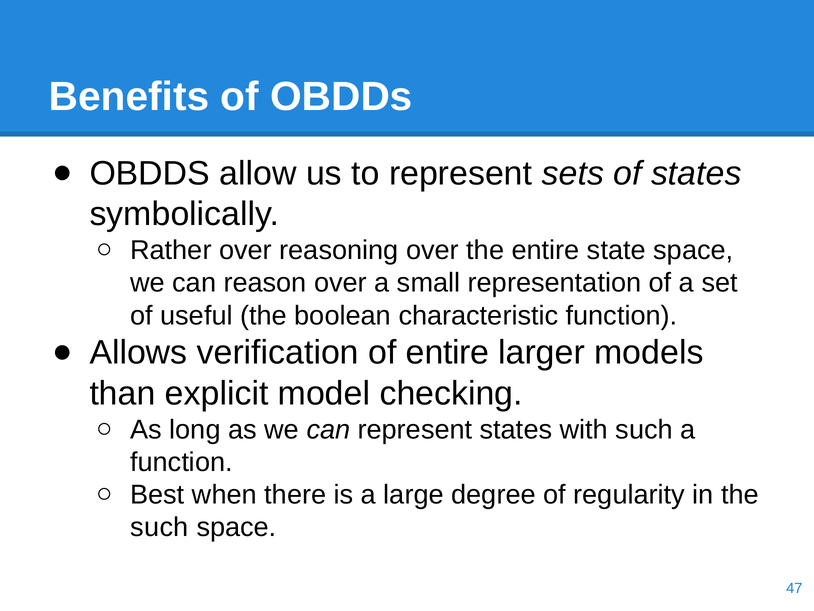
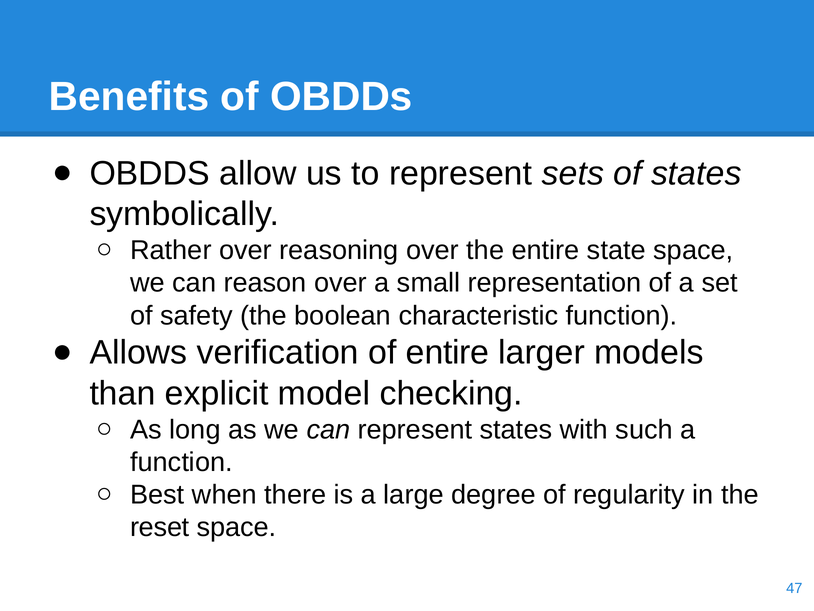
useful: useful -> safety
such at (159, 527): such -> reset
